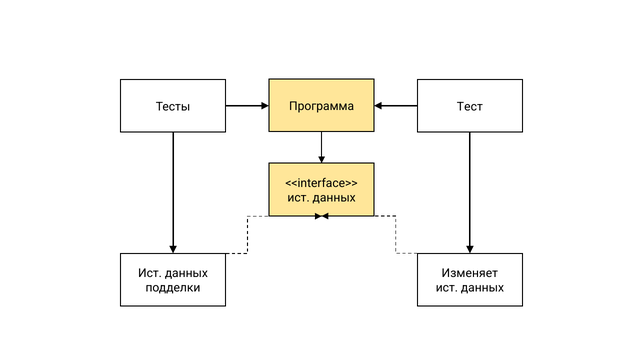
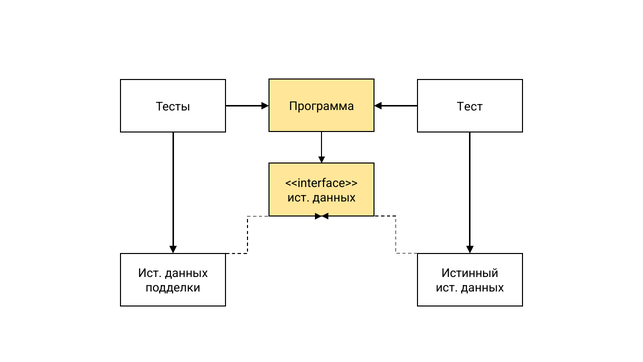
Изменяет: Изменяет -> Истинный
